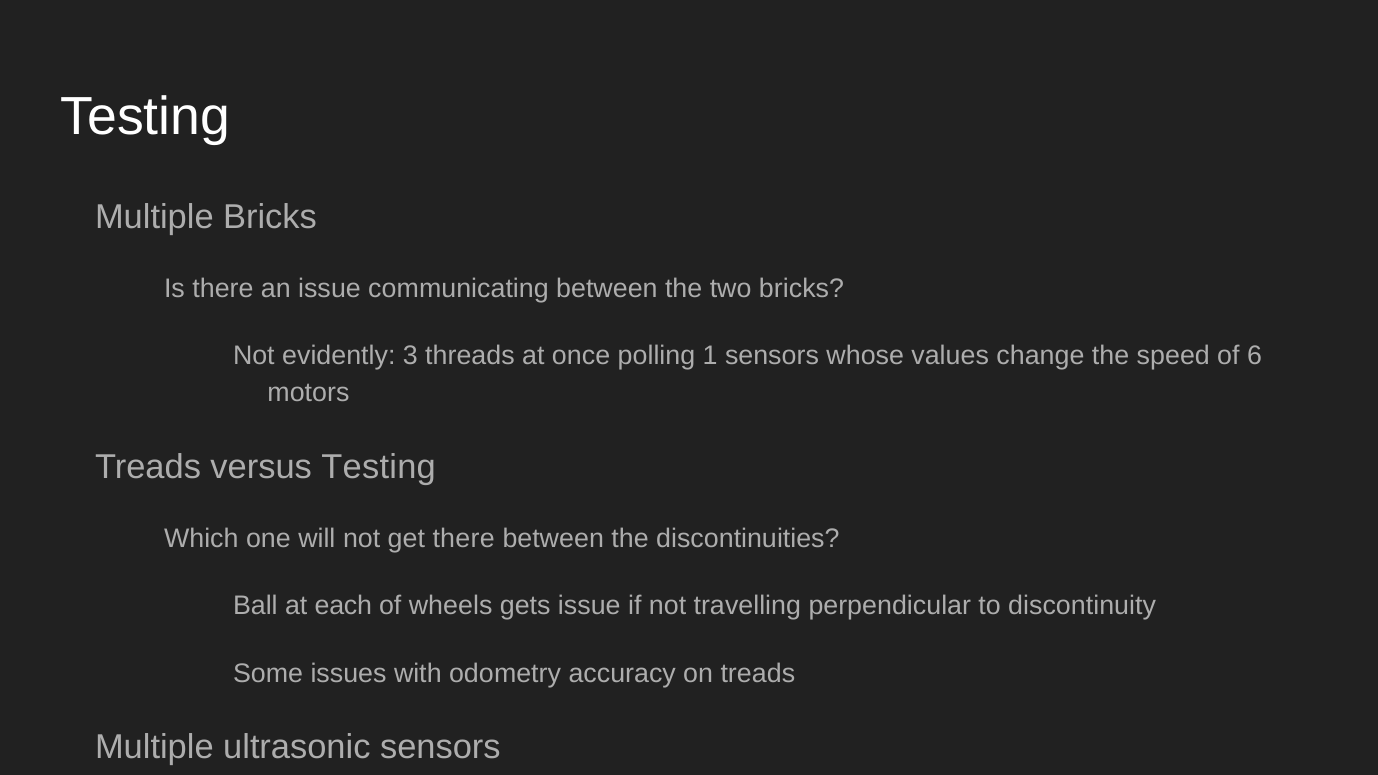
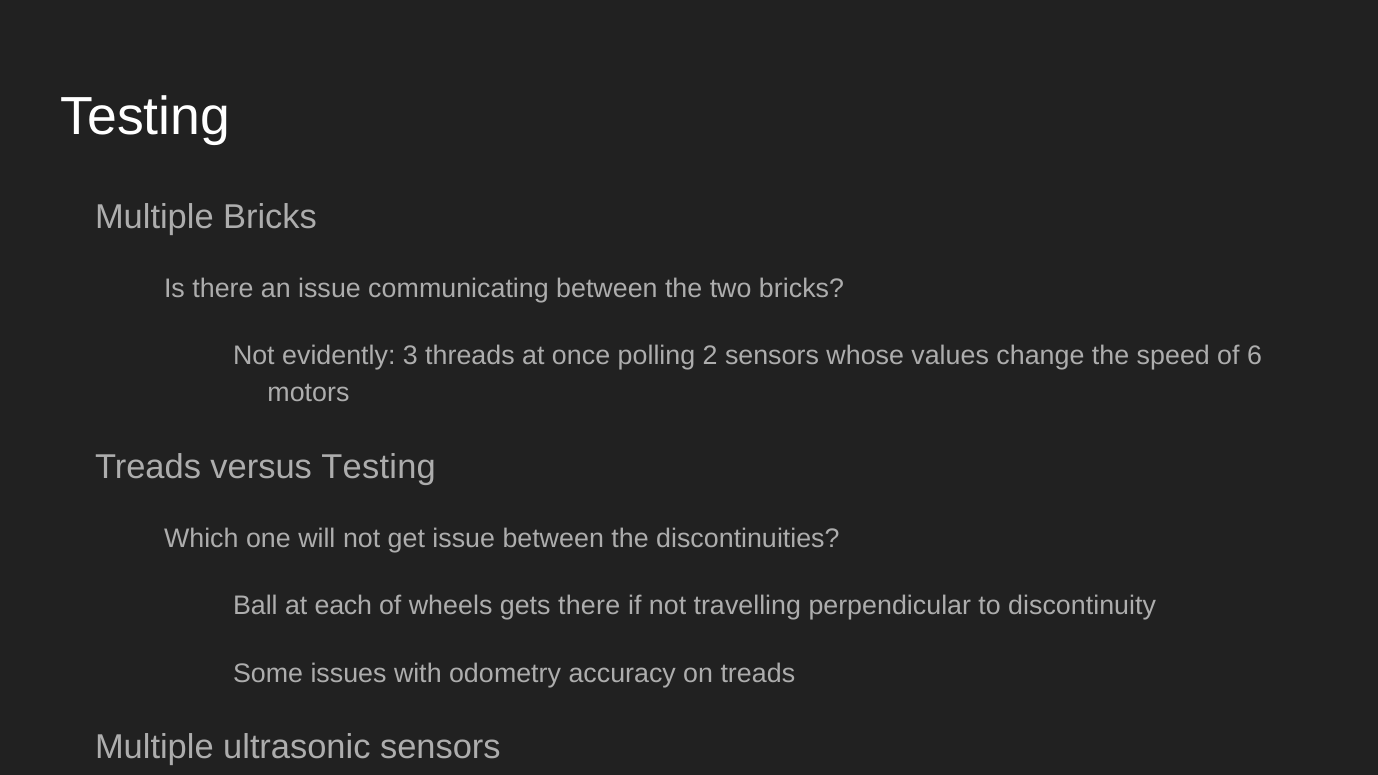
1: 1 -> 2
get there: there -> issue
gets issue: issue -> there
